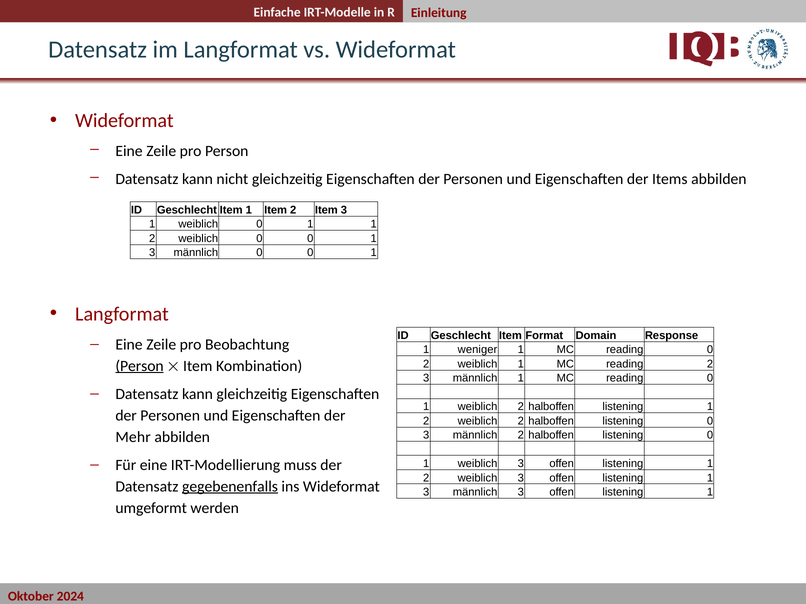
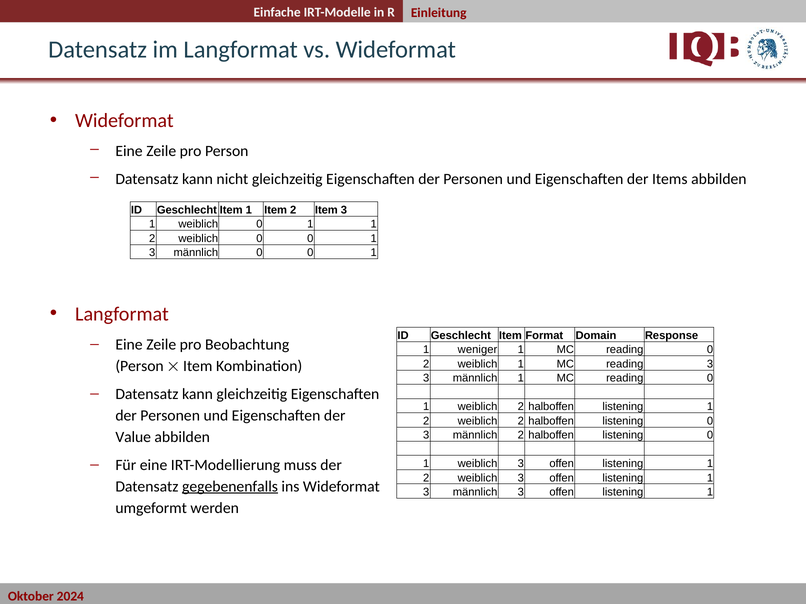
reading 2: 2 -> 3
Person at (140, 366) underline: present -> none
Mehr: Mehr -> Value
